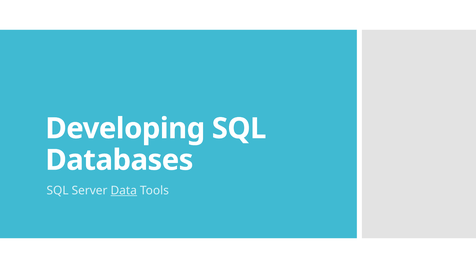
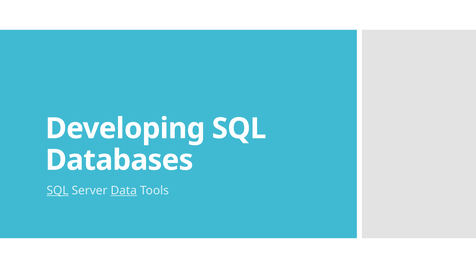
SQL at (58, 190) underline: none -> present
